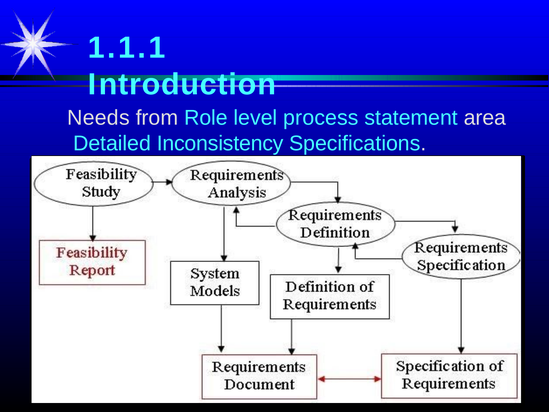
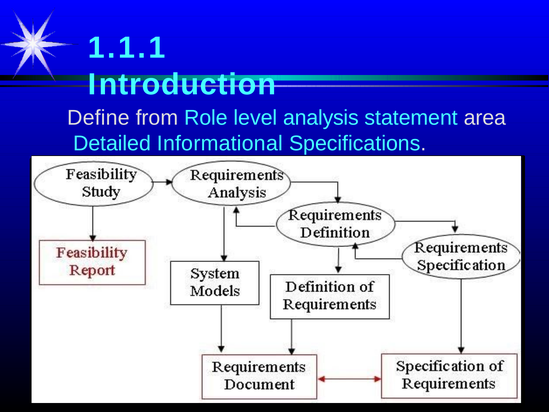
Needs: Needs -> Define
process: process -> analysis
Inconsistency: Inconsistency -> Informational
